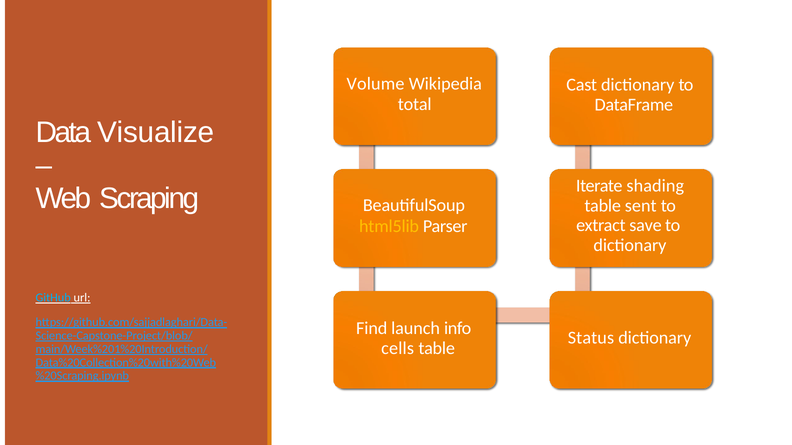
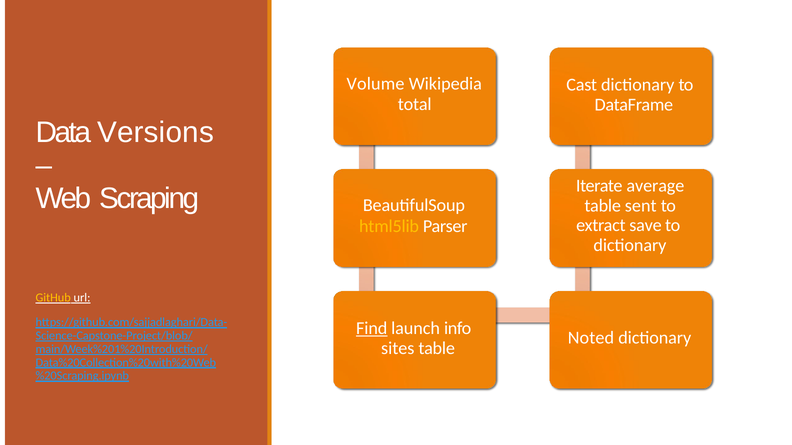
Visualize: Visualize -> Versions
shading: shading -> average
GitHub colour: light blue -> yellow
Find underline: none -> present
Status: Status -> Noted
cells: cells -> sites
